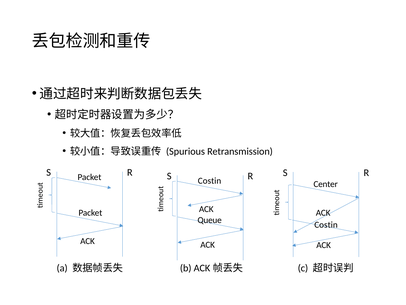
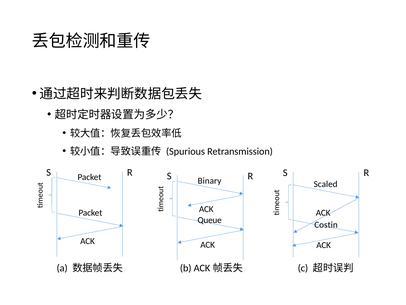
Costin at (210, 180): Costin -> Binary
Center: Center -> Scaled
